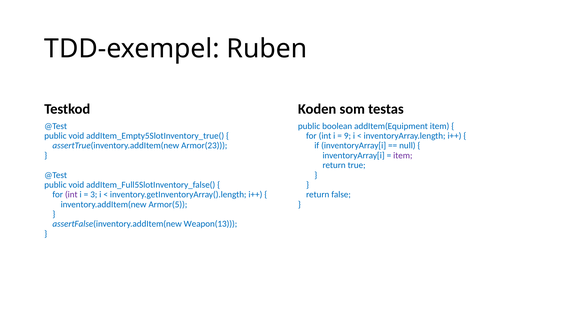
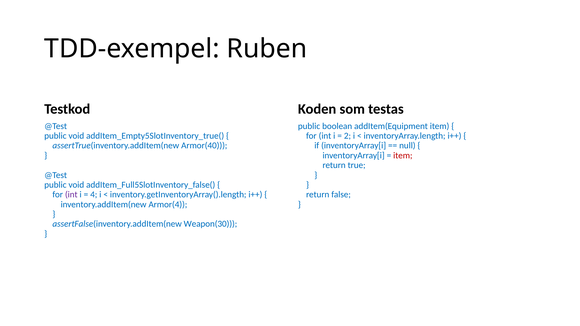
9: 9 -> 2
Armor(23: Armor(23 -> Armor(40
item at (403, 156) colour: purple -> red
3: 3 -> 4
Armor(5: Armor(5 -> Armor(4
Weapon(13: Weapon(13 -> Weapon(30
